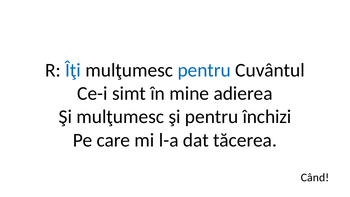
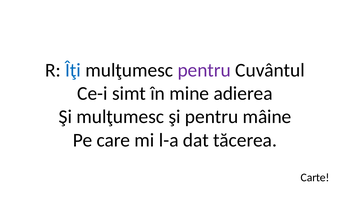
pentru at (204, 70) colour: blue -> purple
închizi: închizi -> mâine
Când: Când -> Carte
